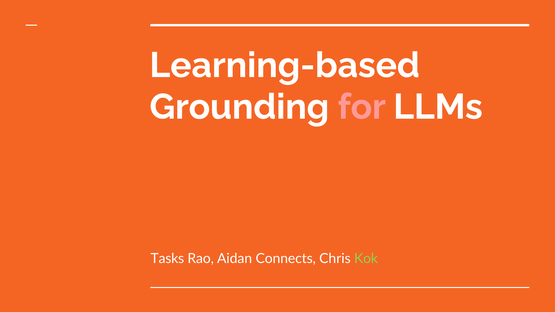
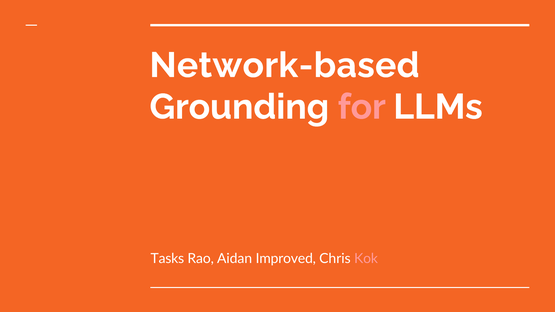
Learning-based: Learning-based -> Network-based
Connects: Connects -> Improved
Kok colour: light green -> pink
